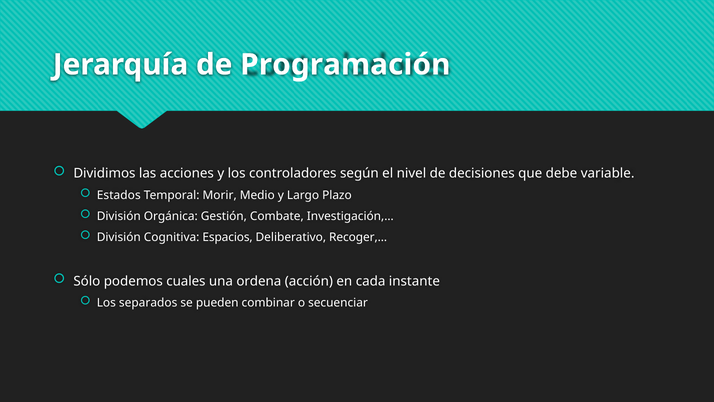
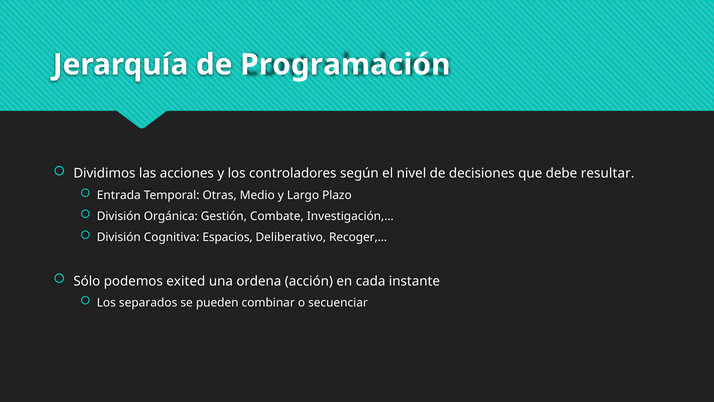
variable: variable -> resultar
Estados: Estados -> Entrada
Morir: Morir -> Otras
cuales: cuales -> exited
